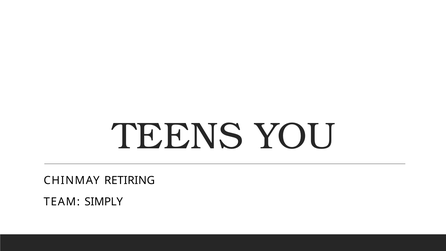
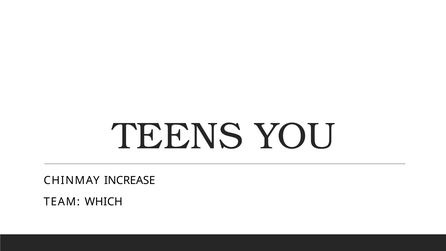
RETIRING: RETIRING -> INCREASE
SIMPLY: SIMPLY -> WHICH
